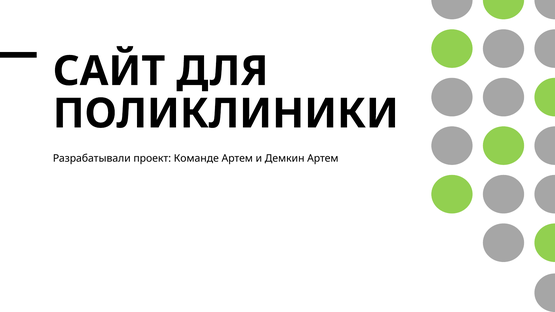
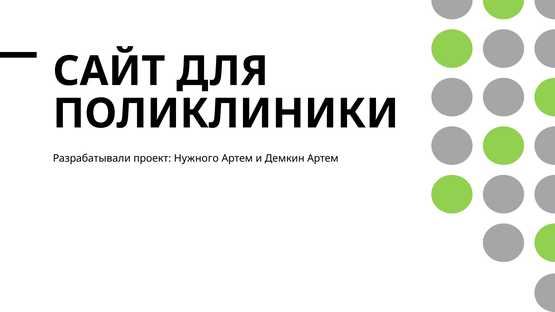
Команде: Команде -> Нужного
